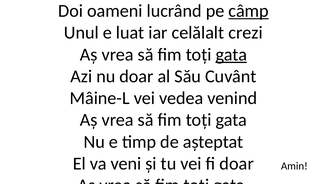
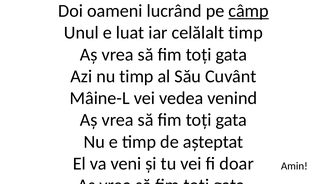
celălalt crezi: crezi -> timp
gata at (231, 55) underline: present -> none
nu doar: doar -> timp
